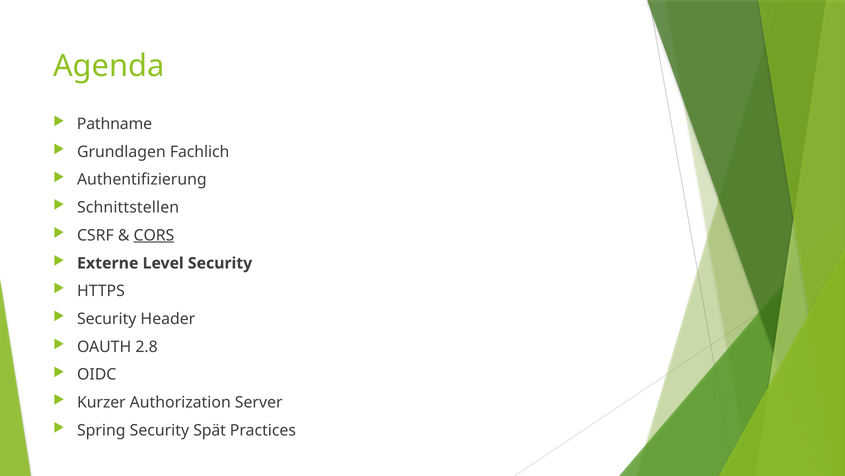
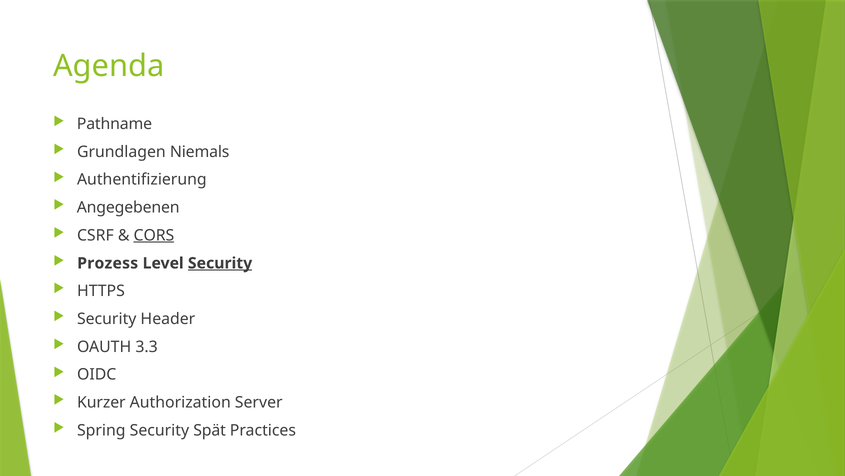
Fachlich: Fachlich -> Niemals
Schnittstellen: Schnittstellen -> Angegebenen
Externe: Externe -> Prozess
Security at (220, 263) underline: none -> present
2.8: 2.8 -> 3.3
